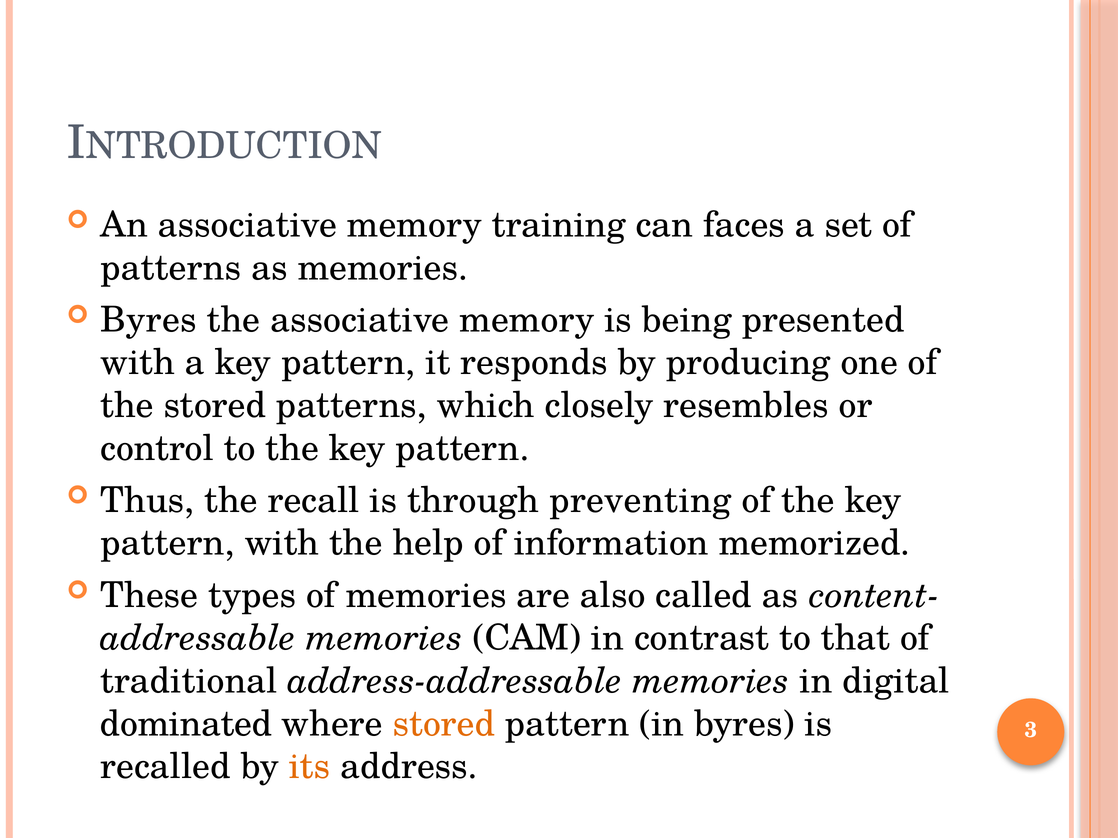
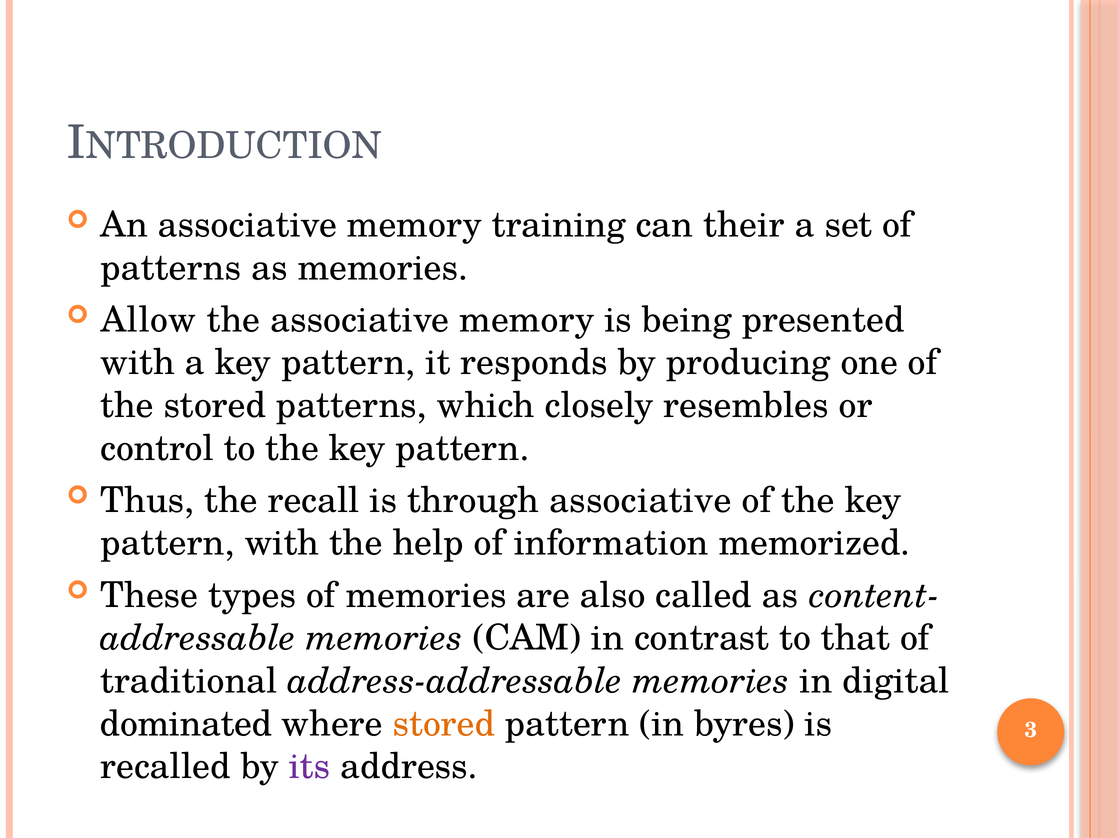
faces: faces -> their
Byres at (149, 320): Byres -> Allow
through preventing: preventing -> associative
its colour: orange -> purple
